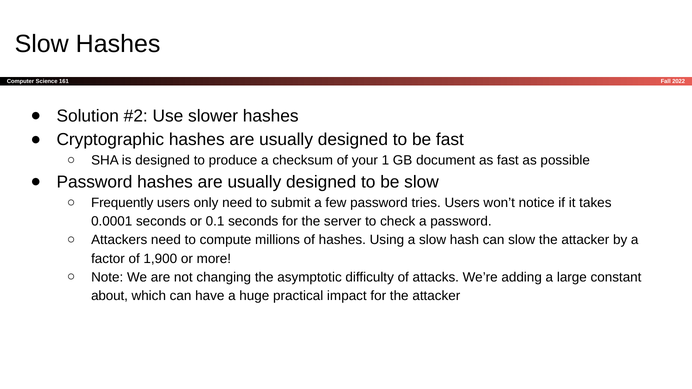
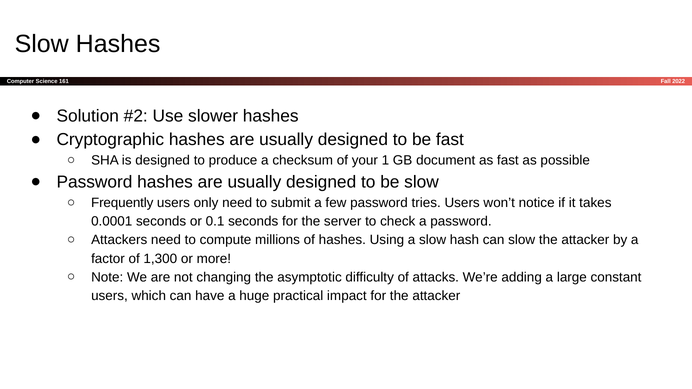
1,900: 1,900 -> 1,300
about at (110, 296): about -> users
